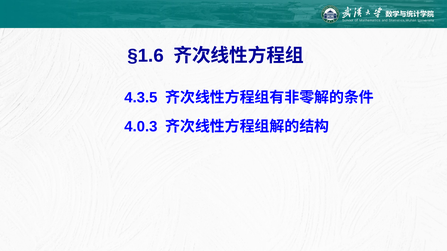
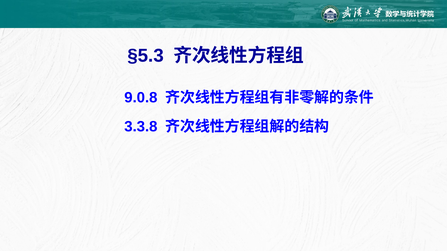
§1.6: §1.6 -> §5.3
4.3.5: 4.3.5 -> 9.0.8
4.0.3: 4.0.3 -> 3.3.8
